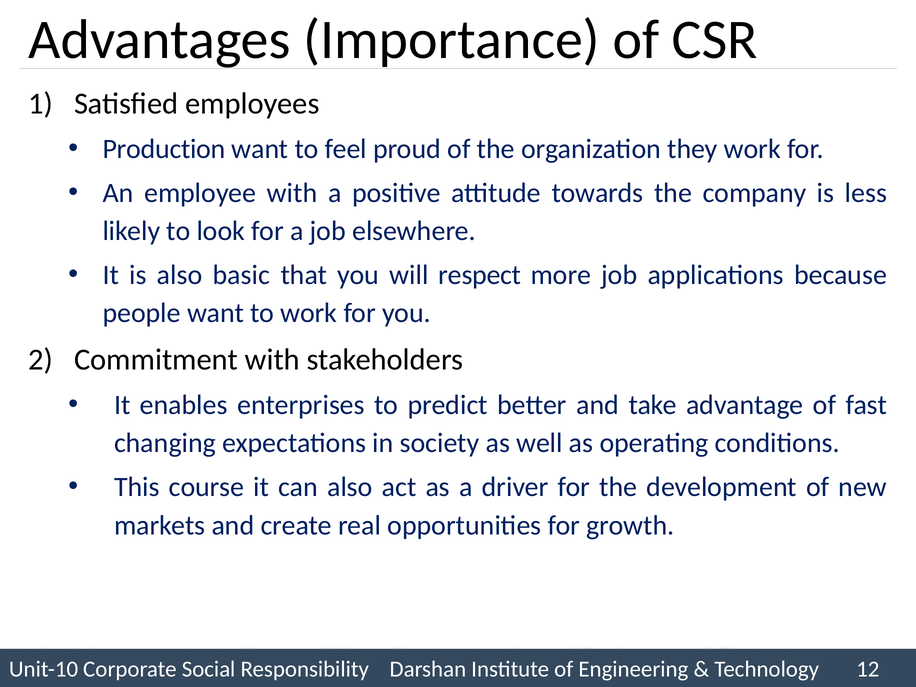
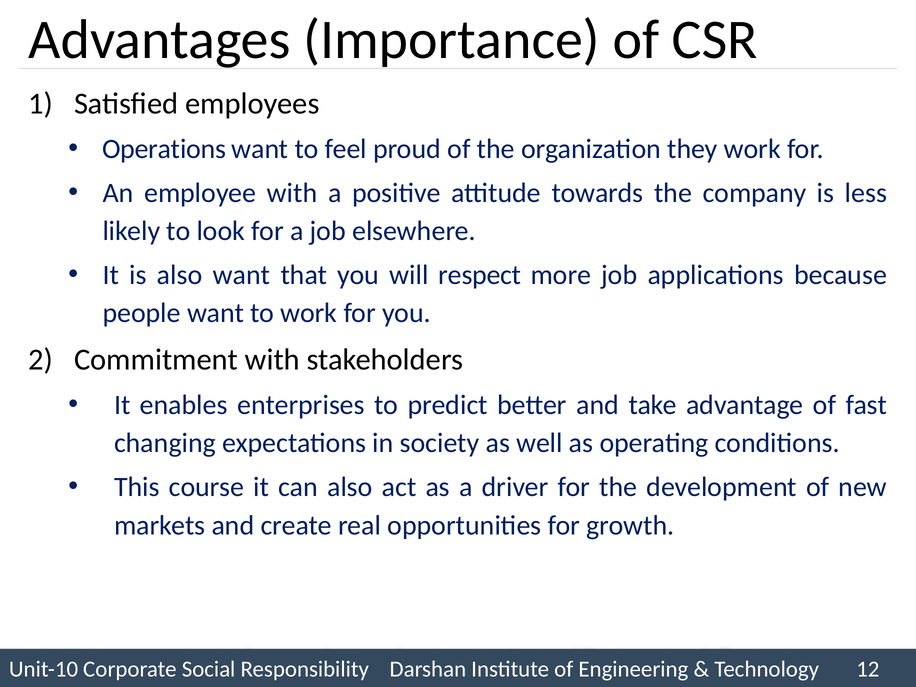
Production: Production -> Operations
also basic: basic -> want
